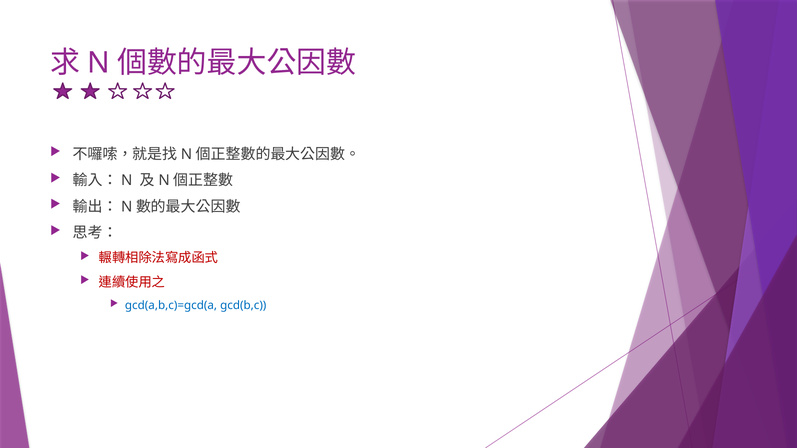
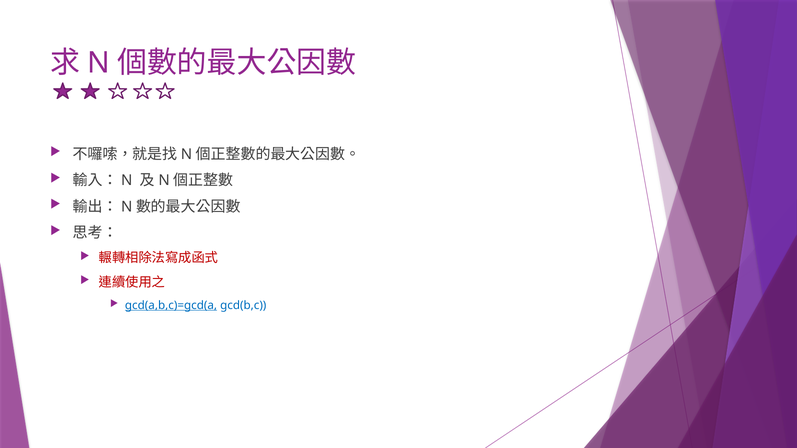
gcd(a,b,c)=gcd(a underline: none -> present
